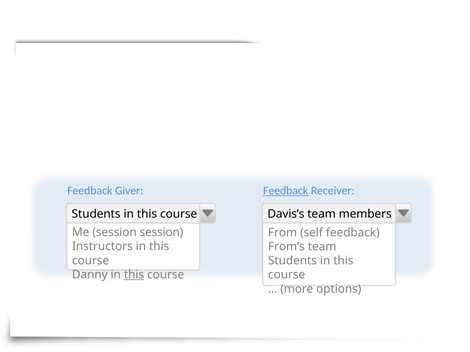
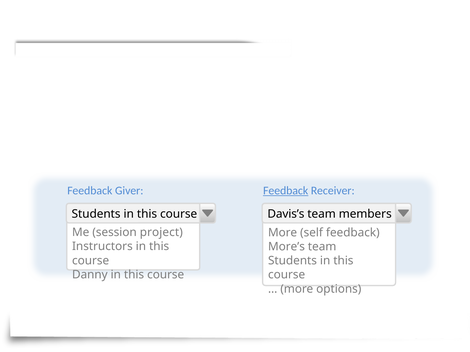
session session: session -> project
From at (283, 233): From -> More
From’s: From’s -> More’s
this at (134, 275) underline: present -> none
